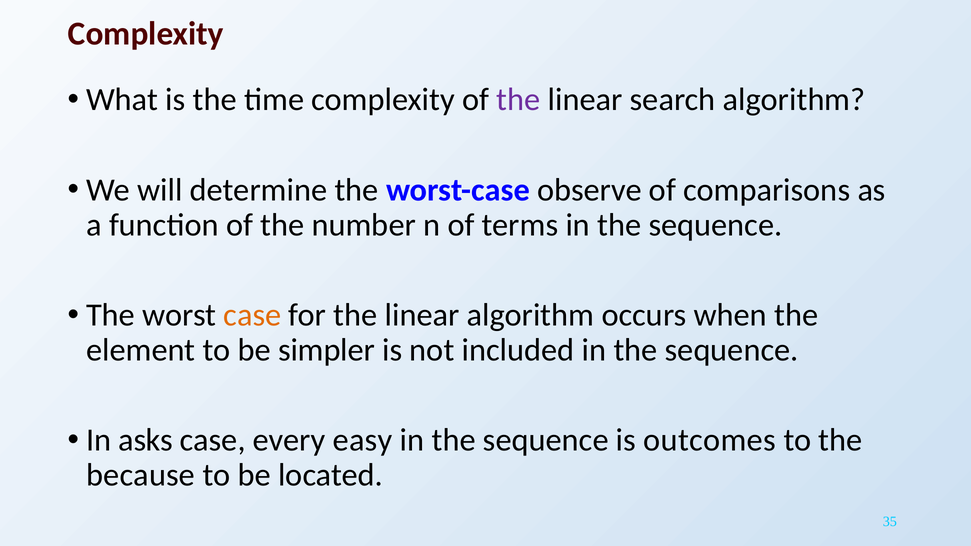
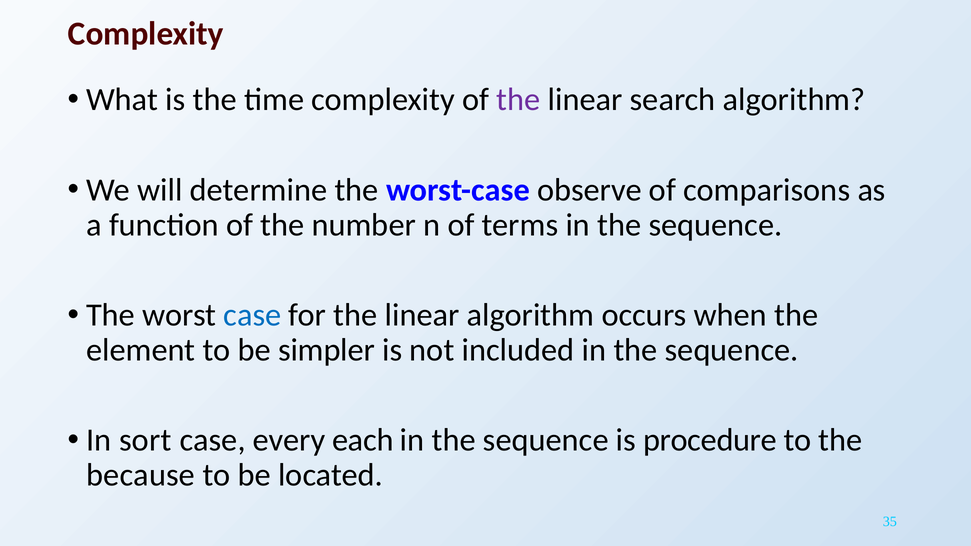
case at (252, 315) colour: orange -> blue
asks: asks -> sort
easy: easy -> each
outcomes: outcomes -> procedure
